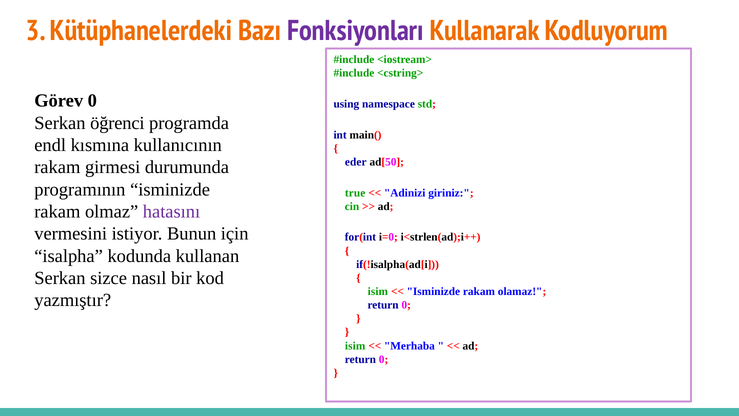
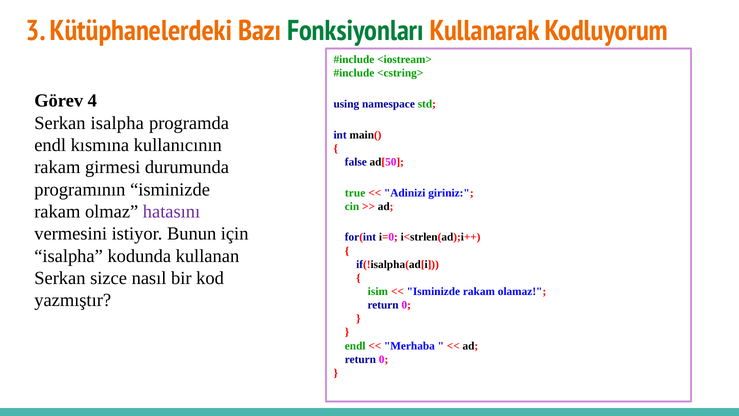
Fonksiyonları colour: purple -> green
Görev 0: 0 -> 4
Serkan öğrenci: öğrenci -> isalpha
eder: eder -> false
isim at (355, 346): isim -> endl
